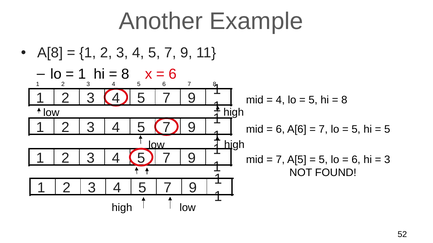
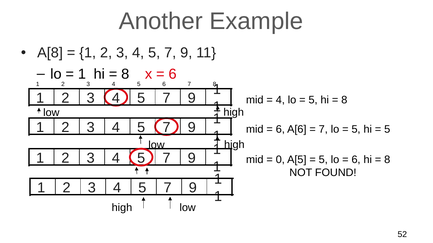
7 at (280, 160): 7 -> 0
3 at (387, 160): 3 -> 8
